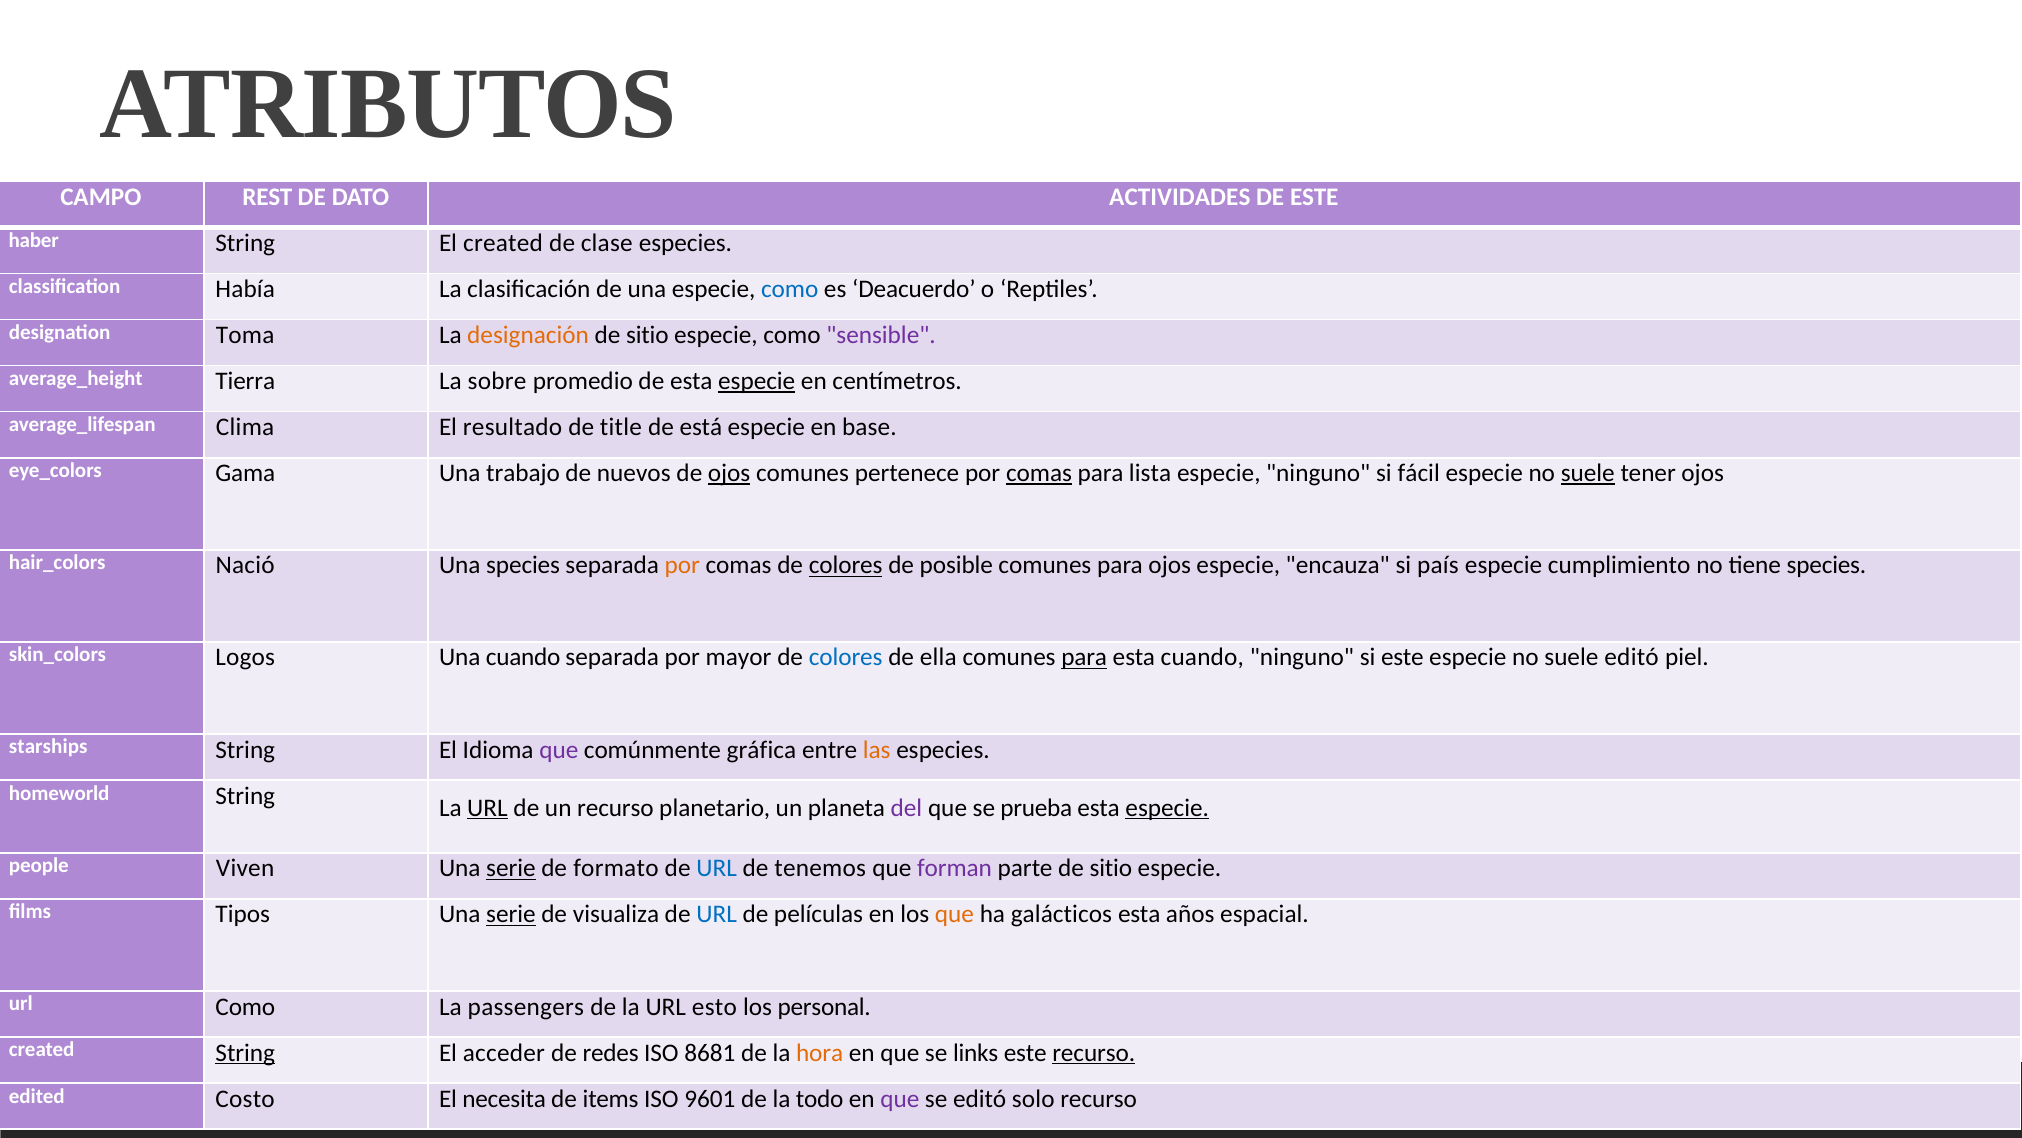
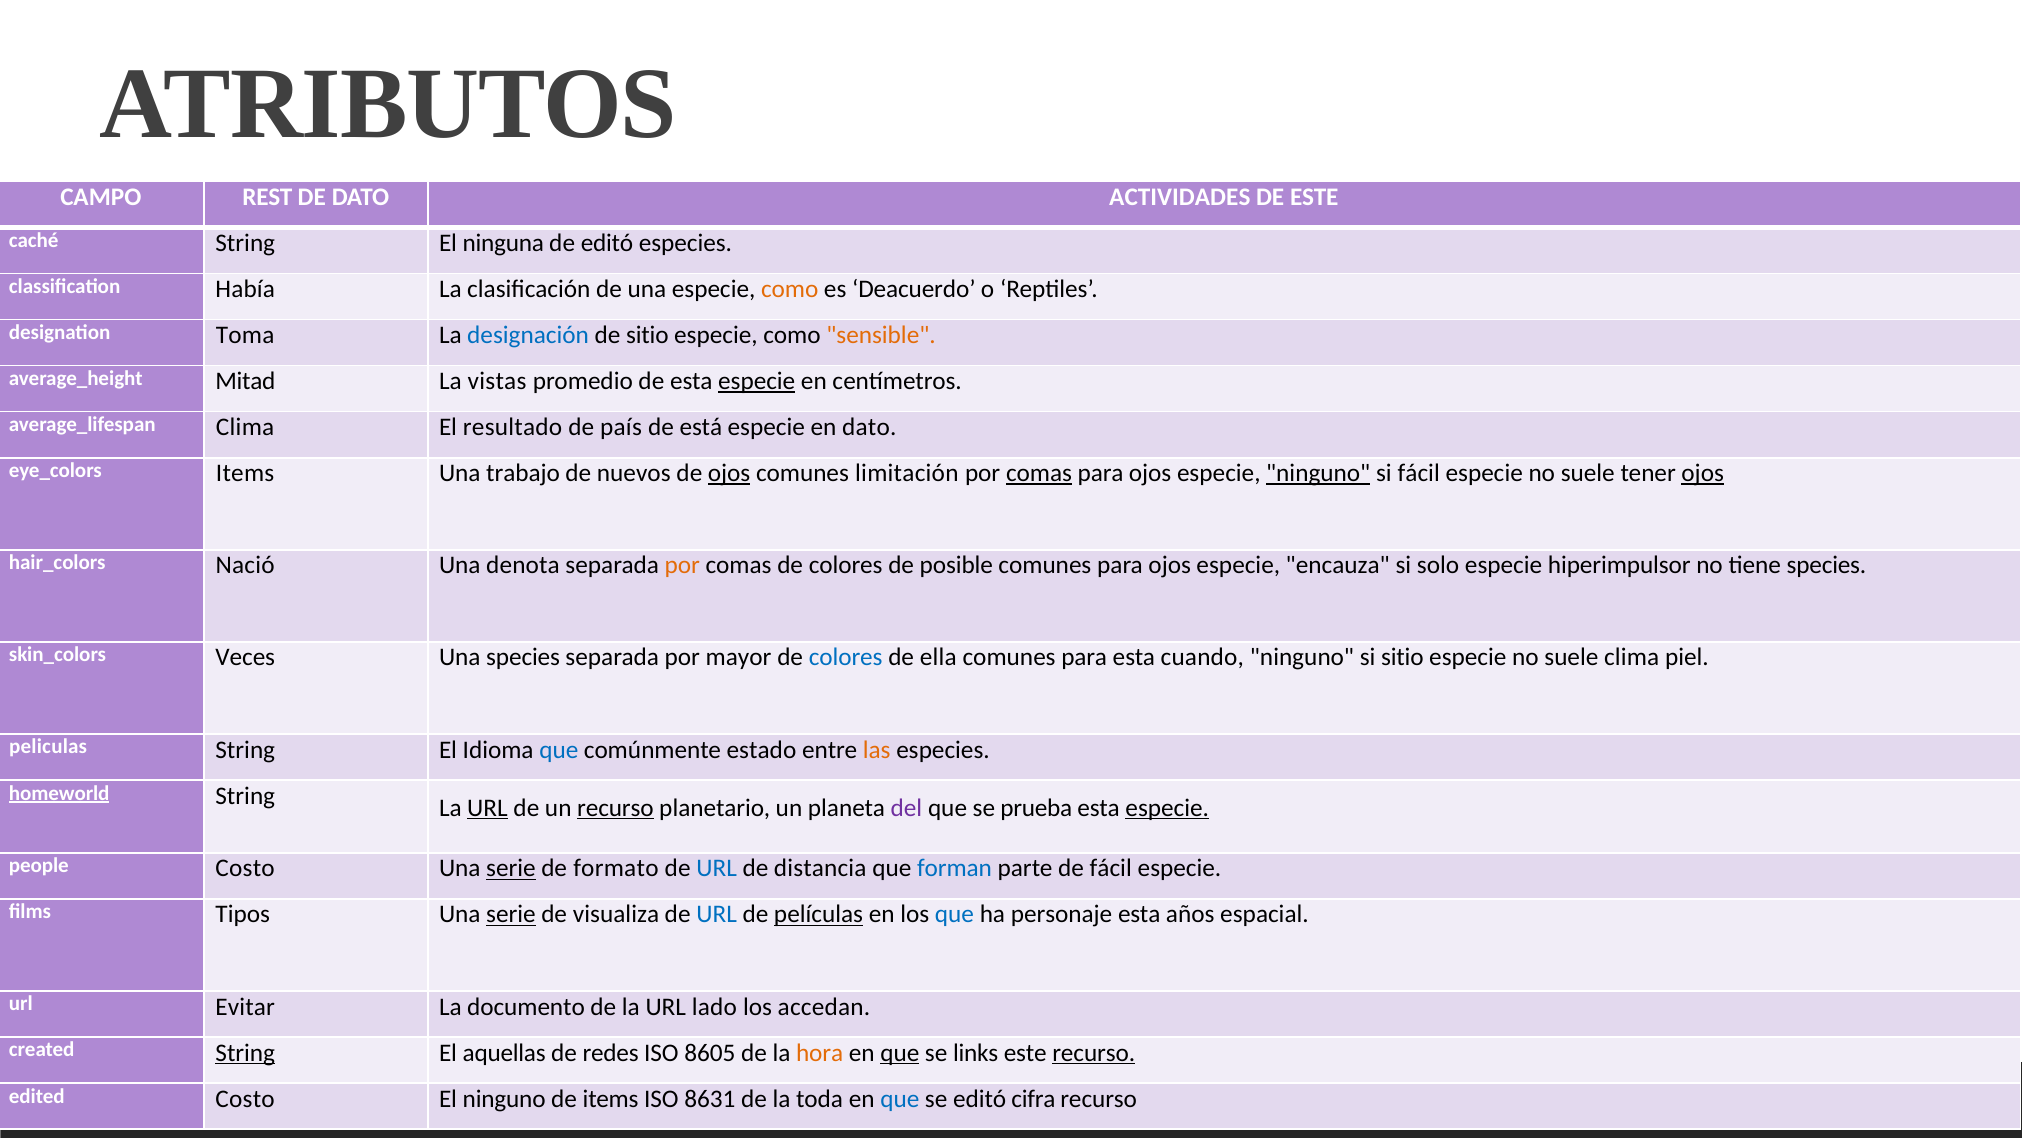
haber: haber -> caché
El created: created -> ninguna
de clase: clase -> editó
como at (790, 289) colour: blue -> orange
designación colour: orange -> blue
sensible colour: purple -> orange
Tierra: Tierra -> Mitad
sobre: sobre -> vistas
title: title -> país
en base: base -> dato
Gama at (245, 473): Gama -> Items
pertenece: pertenece -> limitación
lista at (1150, 473): lista -> ojos
ninguno at (1318, 473) underline: none -> present
suele at (1588, 473) underline: present -> none
ojos at (1703, 473) underline: none -> present
Una species: species -> denota
colores at (846, 565) underline: present -> none
país: país -> solo
cumplimiento: cumplimiento -> hiperimpulsor
Logos: Logos -> Veces
Una cuando: cuando -> species
para at (1084, 657) underline: present -> none
si este: este -> sitio
suele editó: editó -> clima
starships: starships -> peliculas
que at (559, 749) colour: purple -> blue
gráfica: gráfica -> estado
homeworld underline: none -> present
recurso at (615, 807) underline: none -> present
people Viven: Viven -> Costo
tenemos: tenemos -> distancia
forman colour: purple -> blue
parte de sitio: sitio -> fácil
películas underline: none -> present
que at (954, 914) colour: orange -> blue
galácticos: galácticos -> personaje
url Como: Como -> Evitar
passengers: passengers -> documento
esto: esto -> lado
personal: personal -> accedan
acceder: acceder -> aquellas
8681: 8681 -> 8605
que at (900, 1052) underline: none -> present
El necesita: necesita -> ninguno
9601: 9601 -> 8631
todo: todo -> toda
que at (900, 1098) colour: purple -> blue
solo: solo -> cifra
